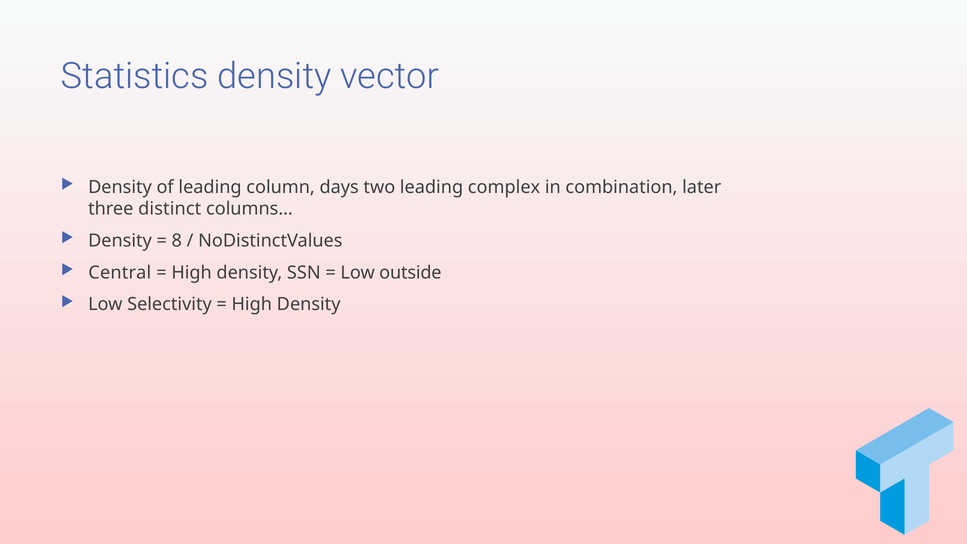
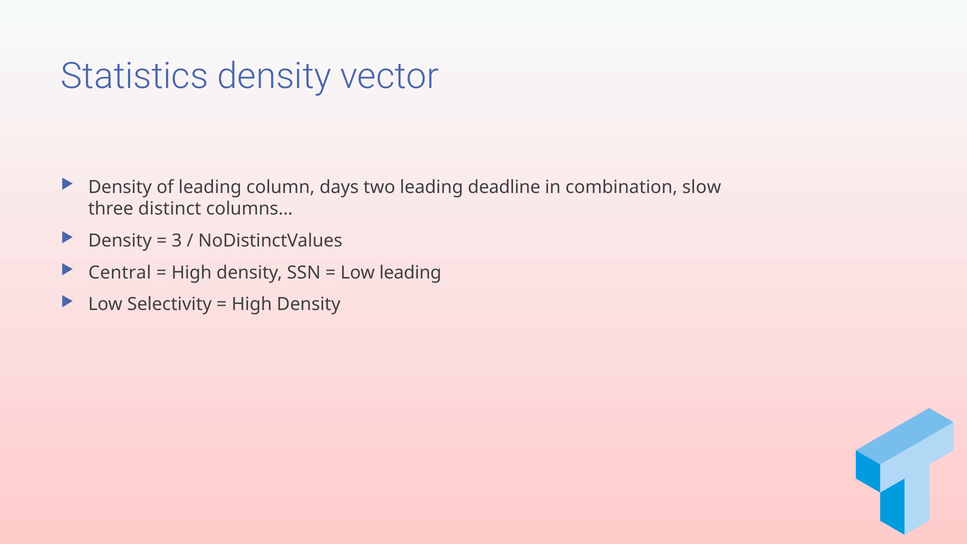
complex: complex -> deadline
later: later -> slow
8: 8 -> 3
Low outside: outside -> leading
